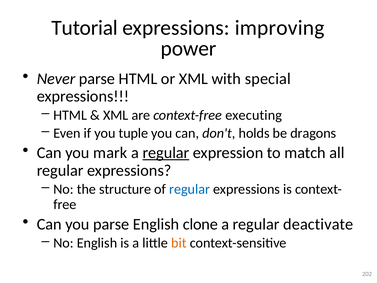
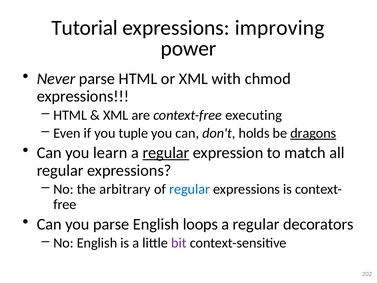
special: special -> chmod
dragons underline: none -> present
mark: mark -> learn
structure: structure -> arbitrary
clone: clone -> loops
deactivate: deactivate -> decorators
bit colour: orange -> purple
